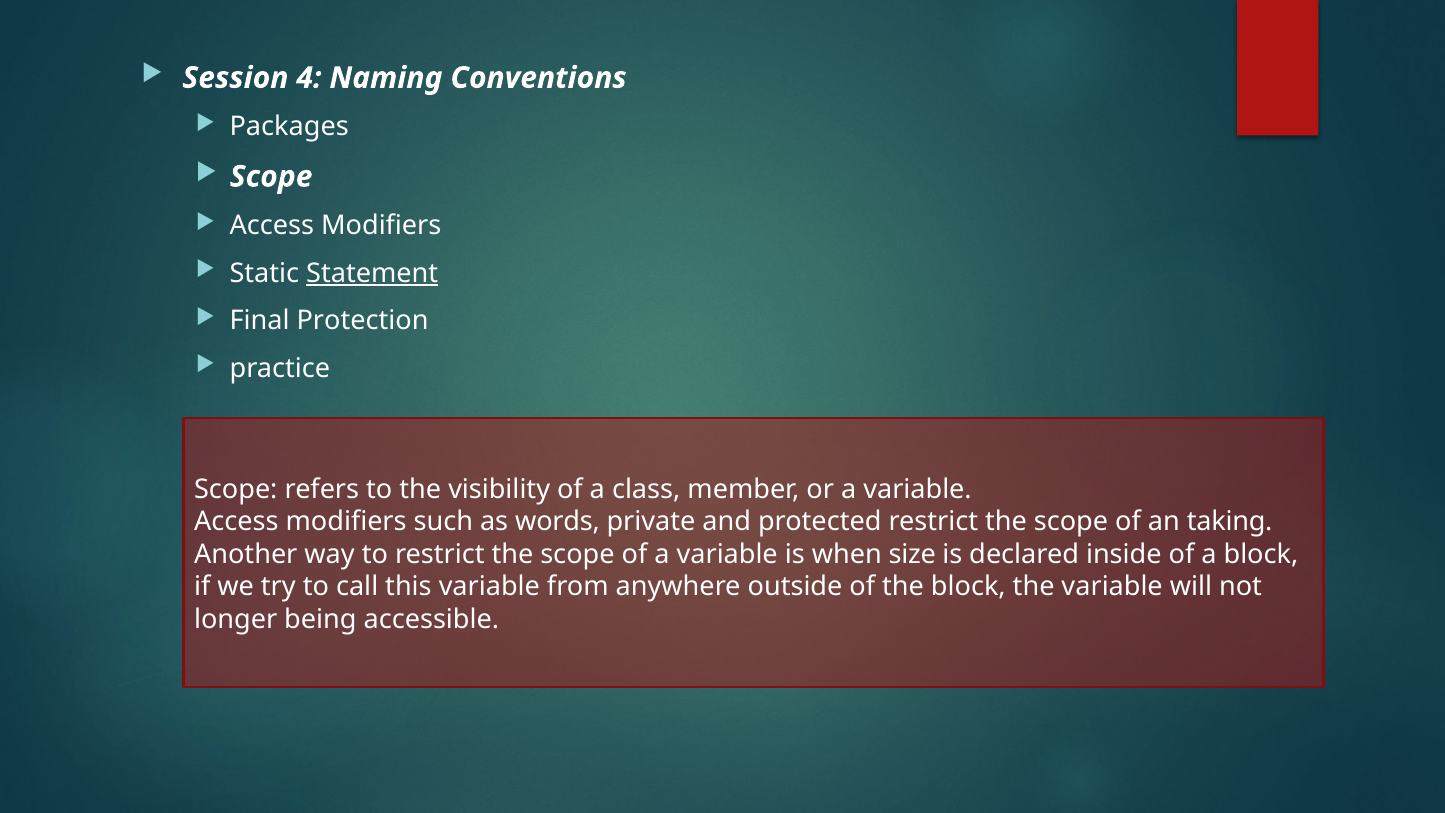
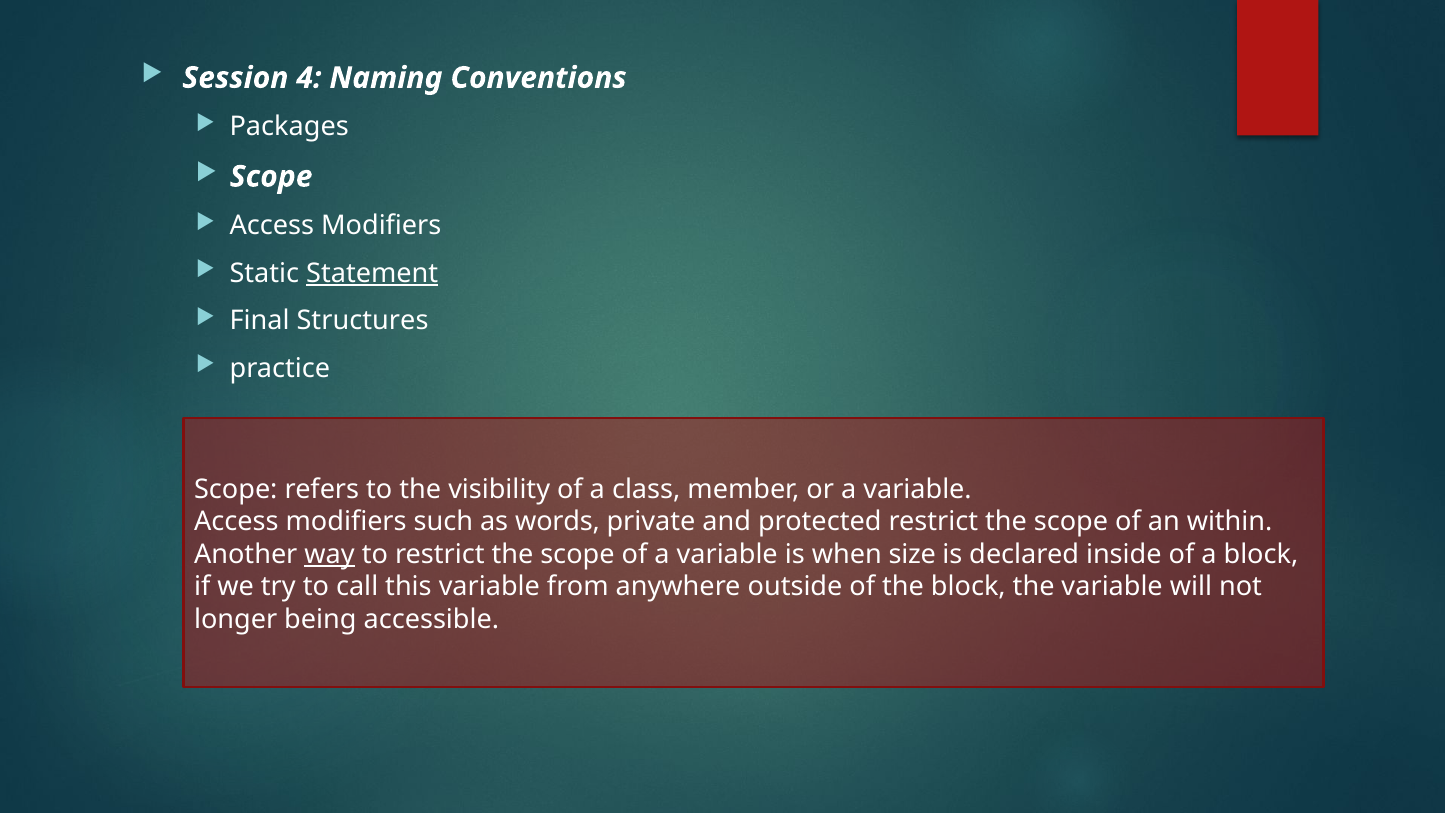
Protection: Protection -> Structures
taking: taking -> within
way underline: none -> present
